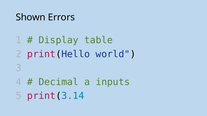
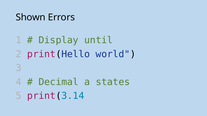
table: table -> until
inputs: inputs -> states
